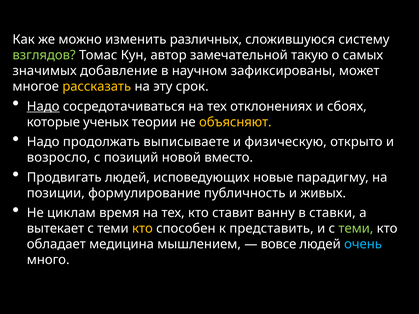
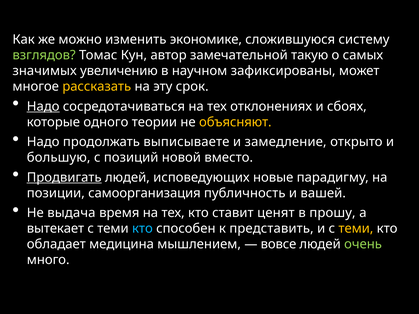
различных: различных -> экономике
добавление: добавление -> увеличению
ученых: ученых -> одного
физическую: физическую -> замедление
возросло: возросло -> большую
Продвигать underline: none -> present
формулирование: формулирование -> самоорганизация
живых: живых -> вашей
циклам: циклам -> выдача
ванну: ванну -> ценят
ставки: ставки -> прошу
кто at (142, 229) colour: yellow -> light blue
теми at (356, 229) colour: light green -> yellow
очень colour: light blue -> light green
